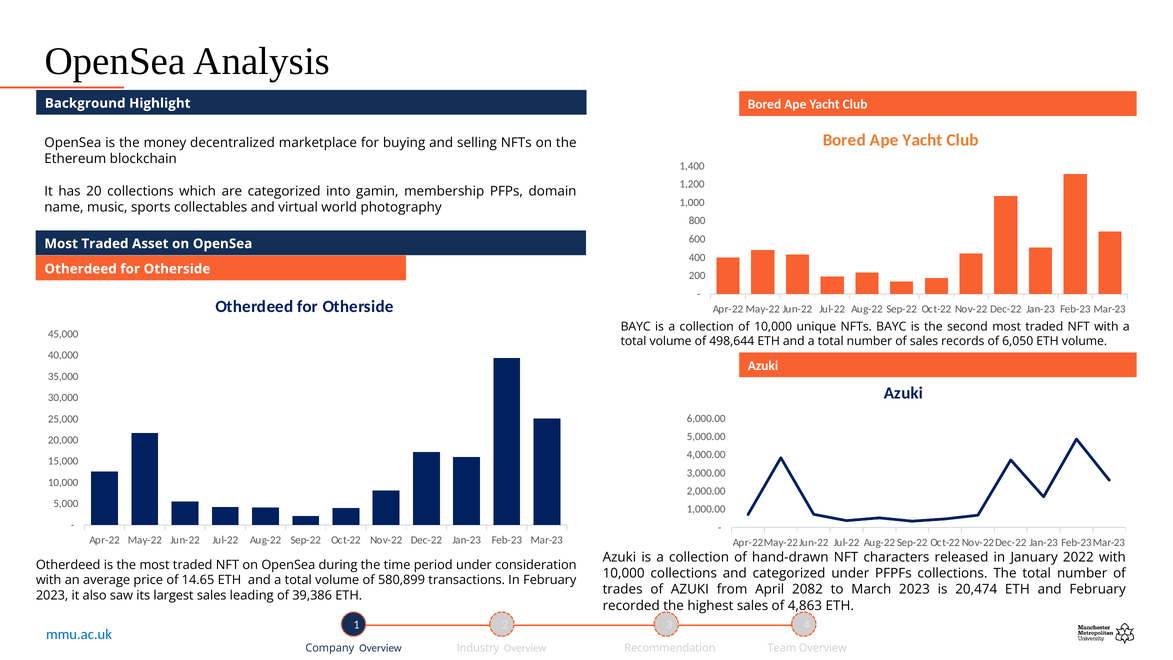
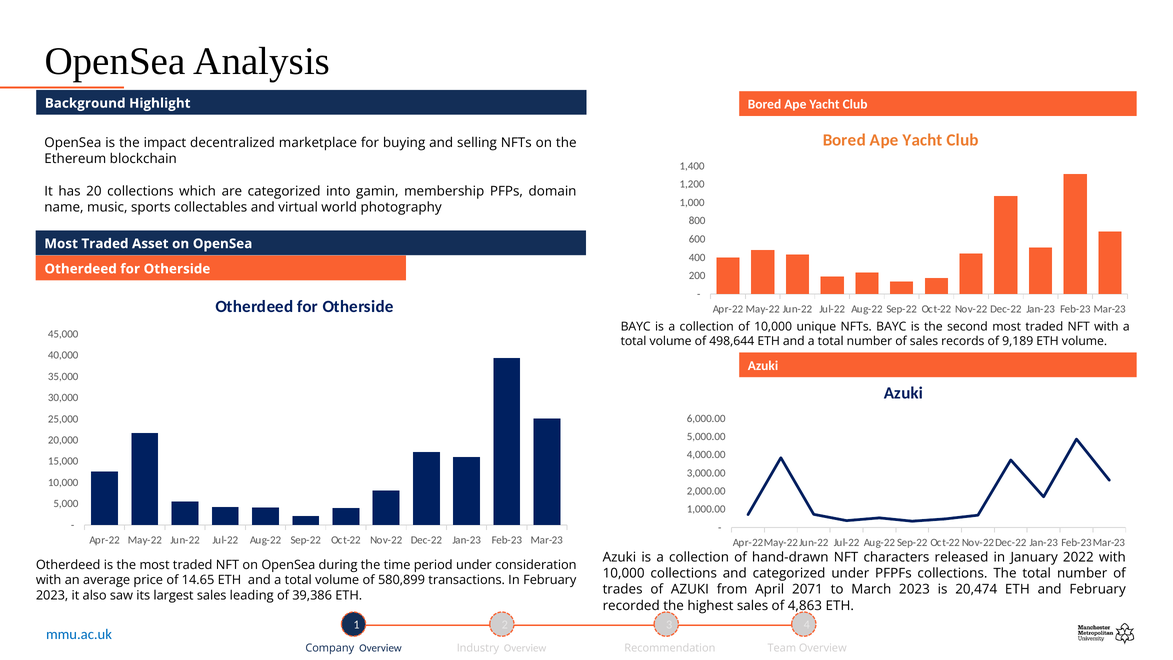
money: money -> impact
6,050: 6,050 -> 9,189
2082: 2082 -> 2071
